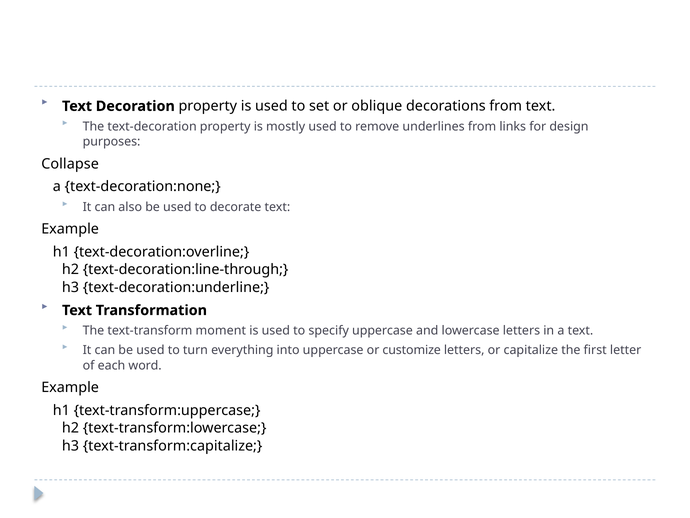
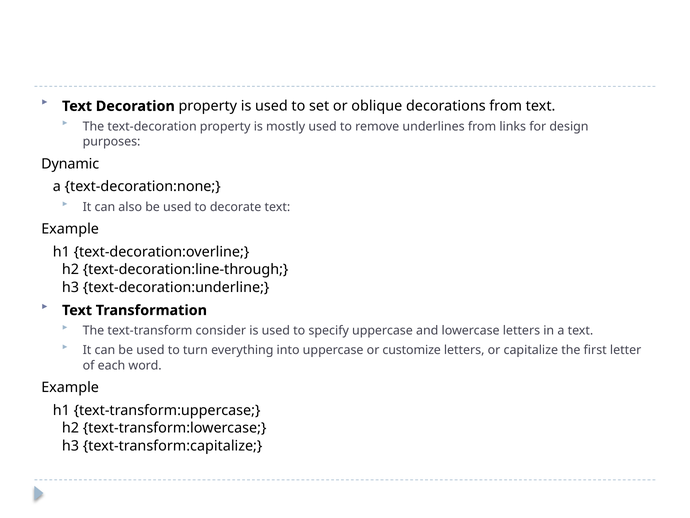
Collapse: Collapse -> Dynamic
moment: moment -> consider
